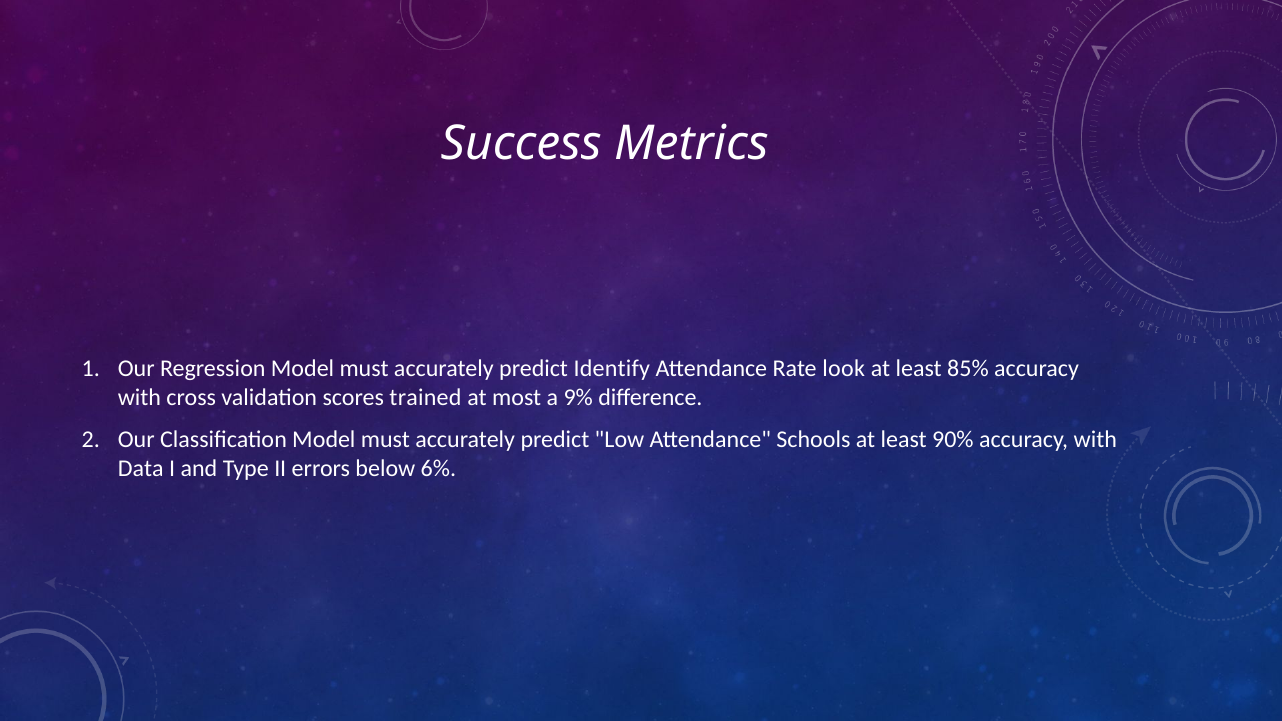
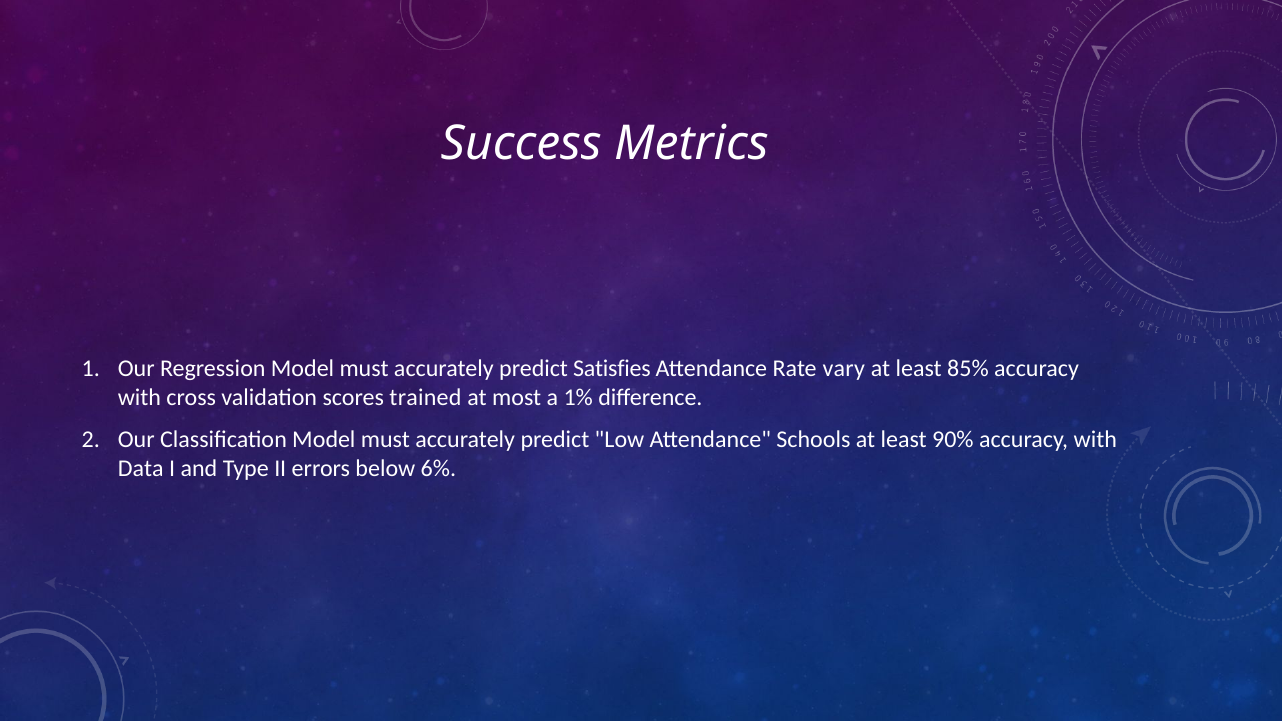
Identify: Identify -> Satisfies
look: look -> vary
9%: 9% -> 1%
